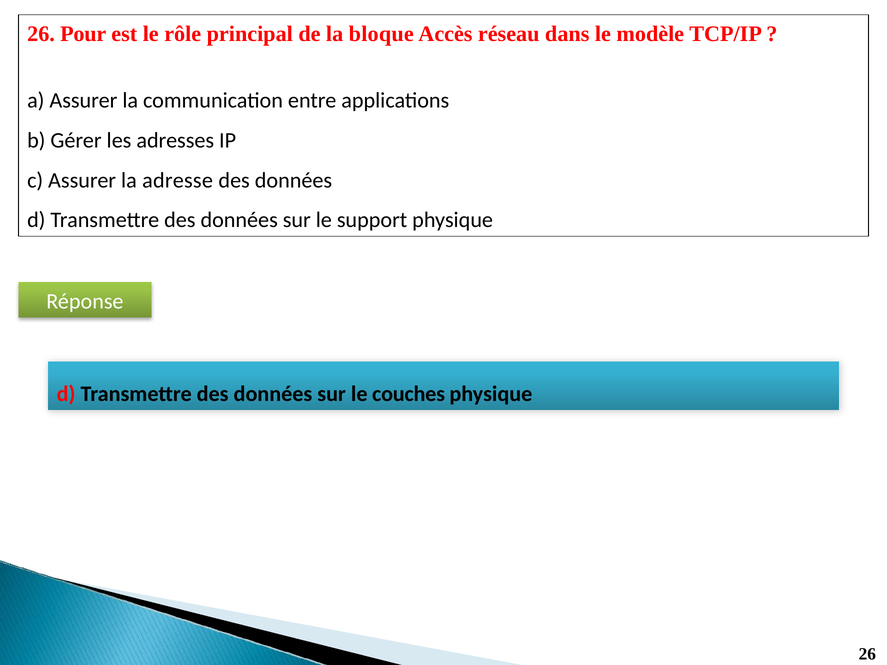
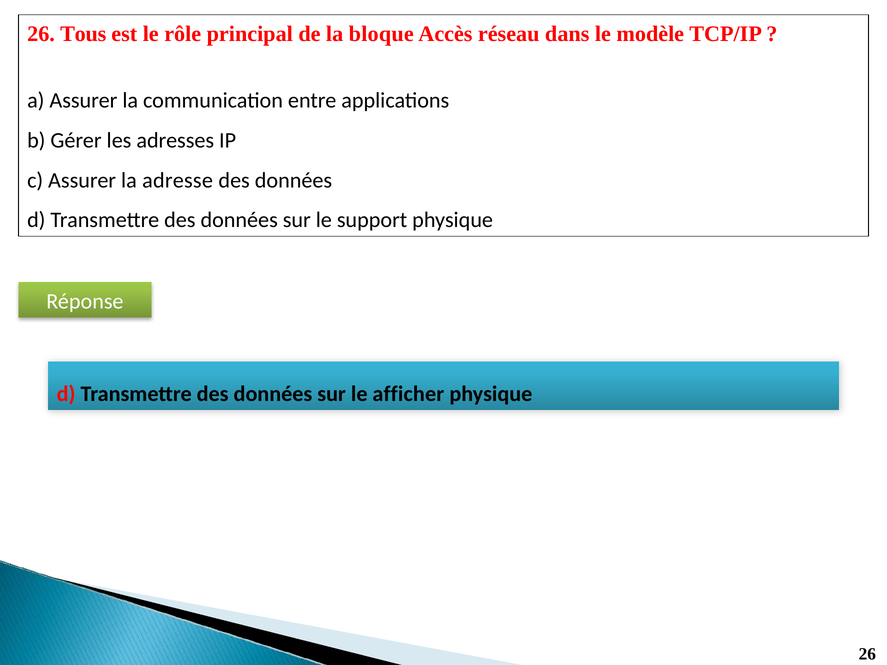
Pour: Pour -> Tous
couches: couches -> afficher
